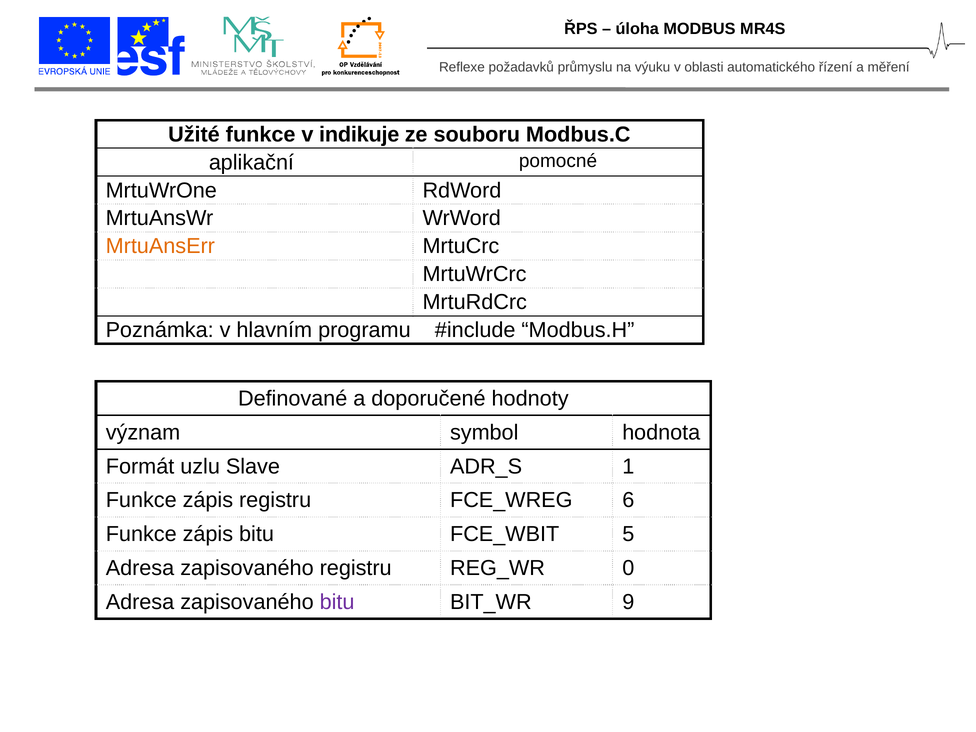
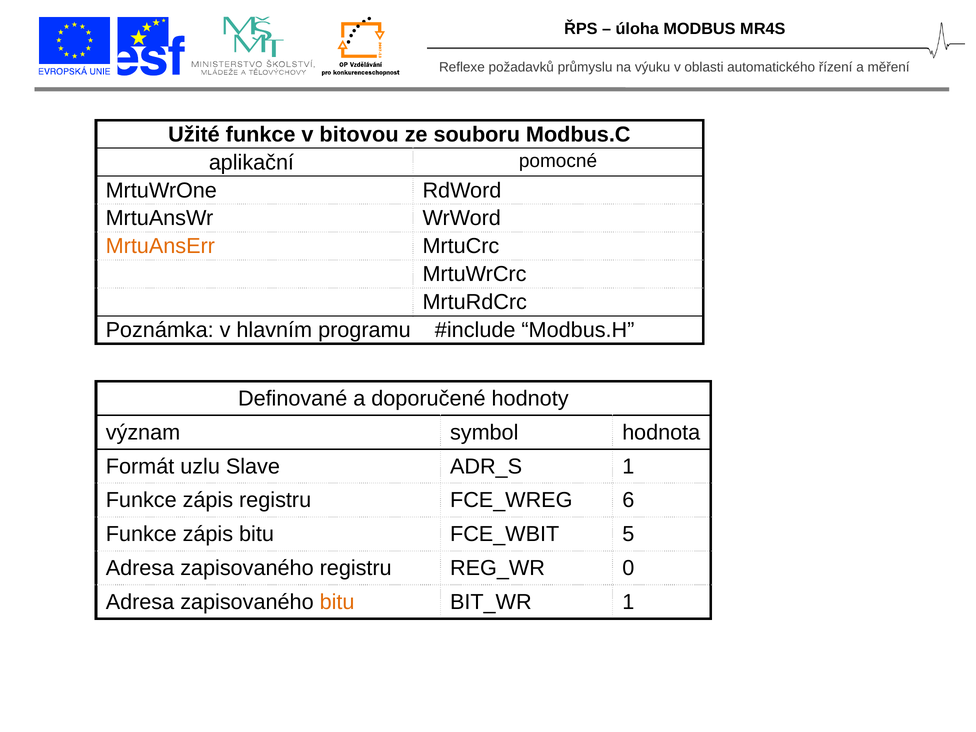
indikuje: indikuje -> bitovou
bitu at (337, 602) colour: purple -> orange
9 at (628, 602): 9 -> 1
